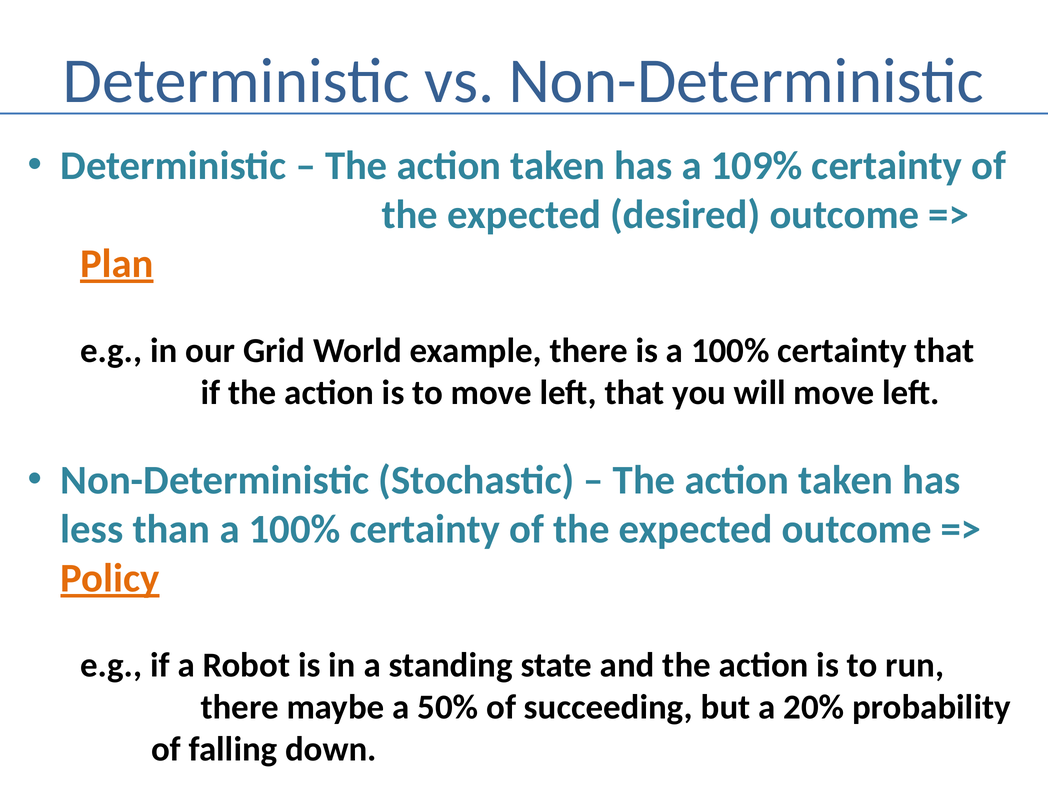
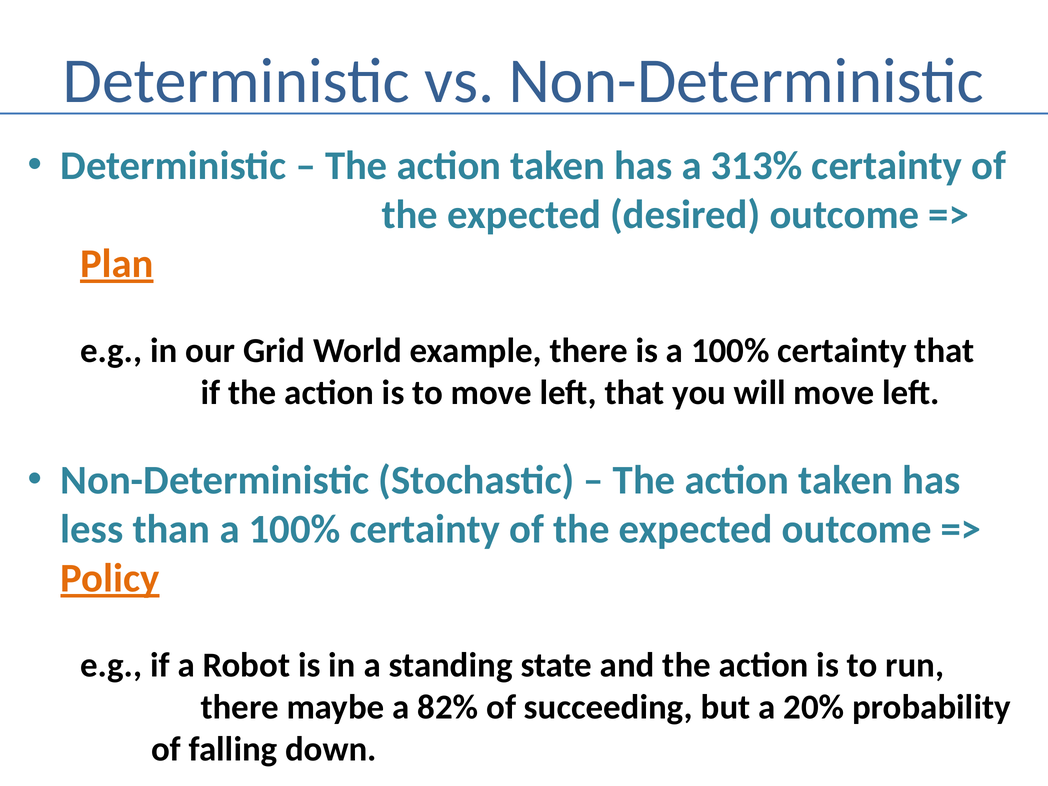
109%: 109% -> 313%
50%: 50% -> 82%
